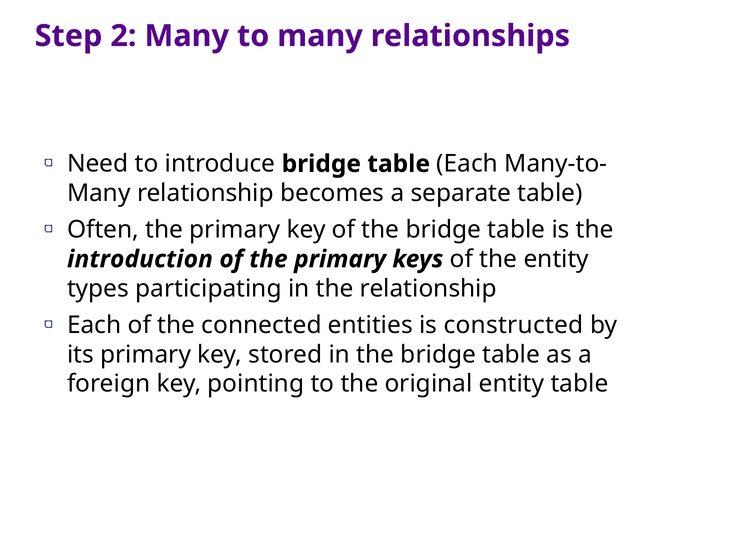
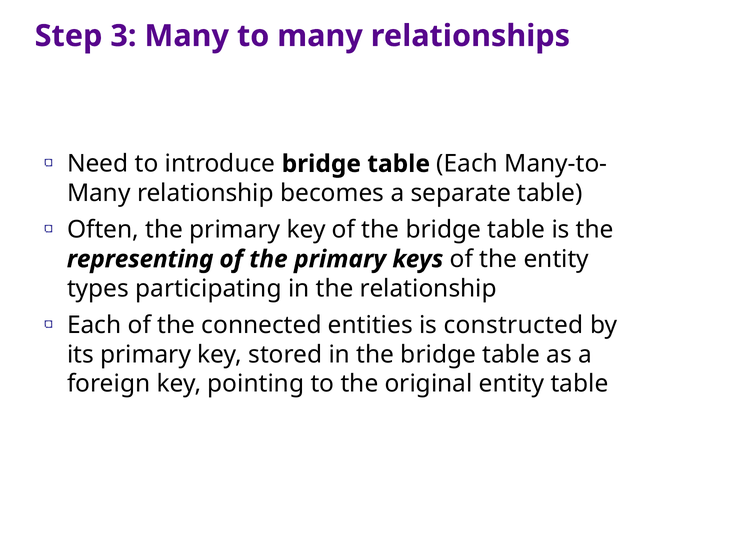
2: 2 -> 3
introduction: introduction -> representing
